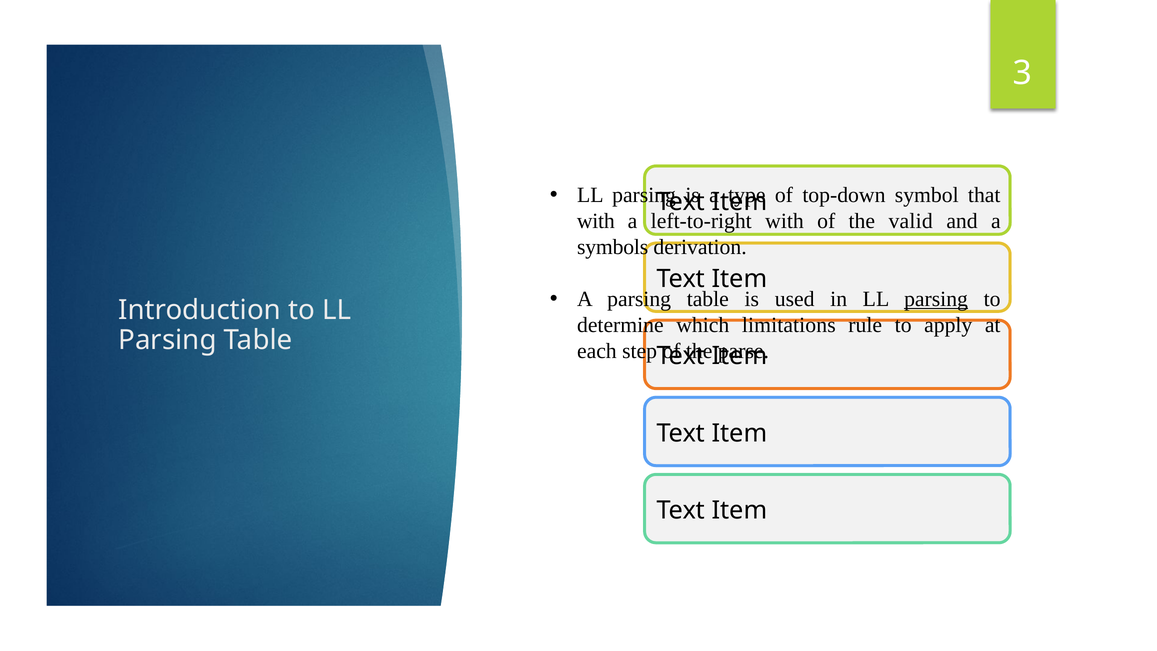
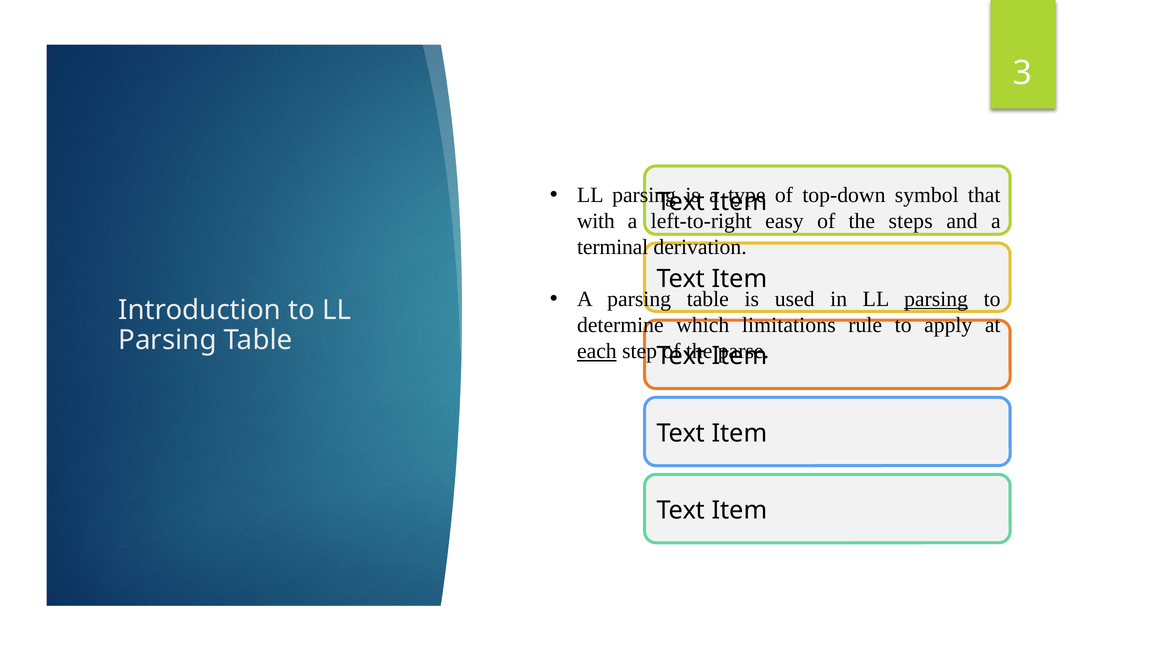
with at (784, 221): with -> easy
valid: valid -> steps
symbols: symbols -> terminal
each underline: none -> present
